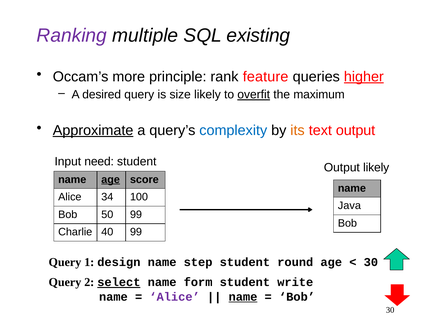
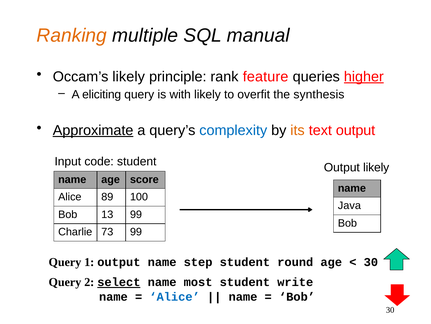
Ranking colour: purple -> orange
existing: existing -> manual
Occam’s more: more -> likely
desired: desired -> eliciting
size: size -> with
overfit underline: present -> none
maximum: maximum -> synthesis
need: need -> code
age at (111, 179) underline: present -> none
34: 34 -> 89
50: 50 -> 13
40: 40 -> 73
1 design: design -> output
form: form -> most
Alice at (175, 296) colour: purple -> blue
name at (243, 296) underline: present -> none
